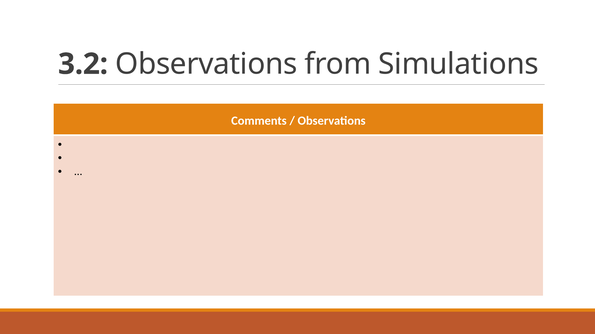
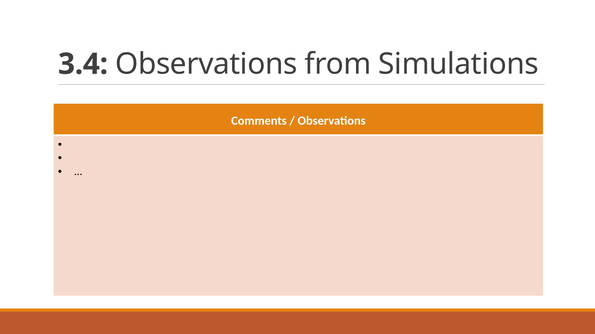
3.2: 3.2 -> 3.4
